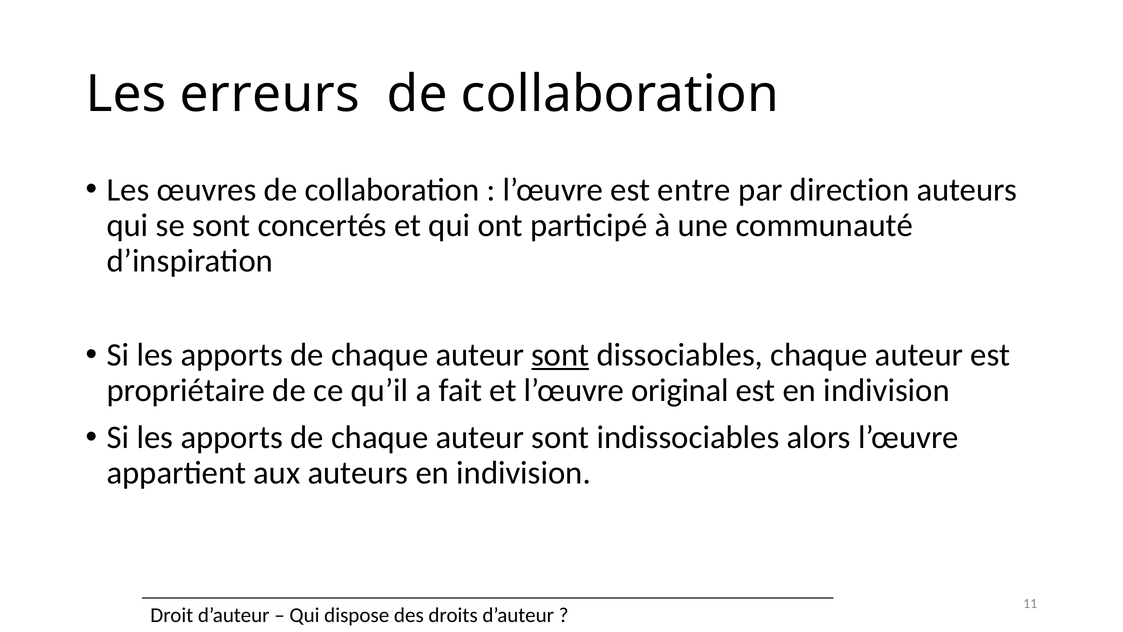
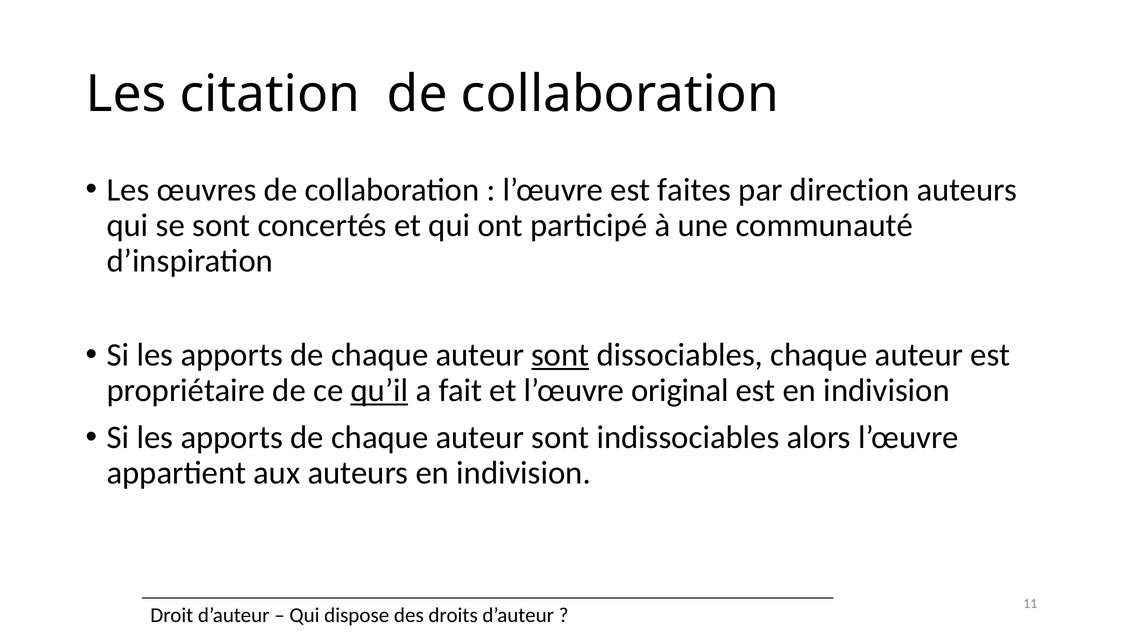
erreurs: erreurs -> citation
entre: entre -> faites
qu’il underline: none -> present
